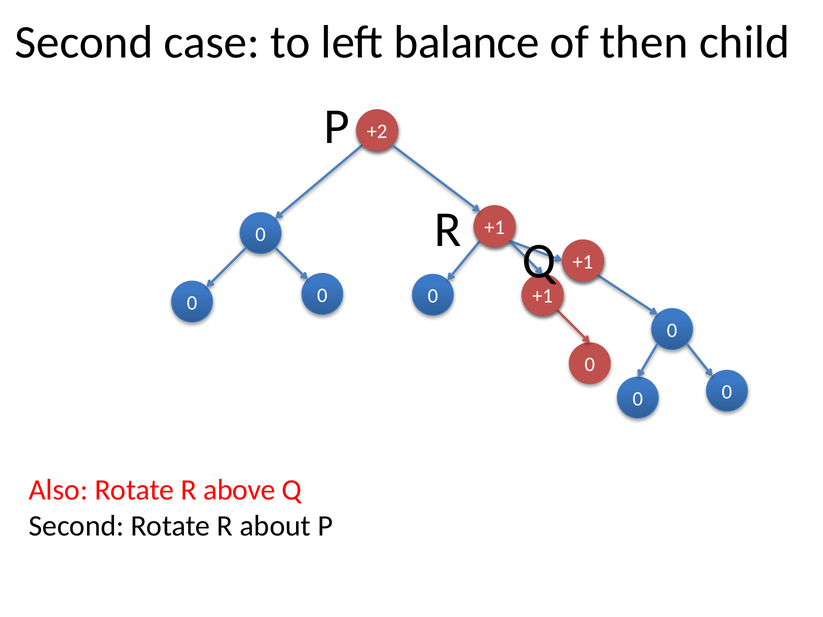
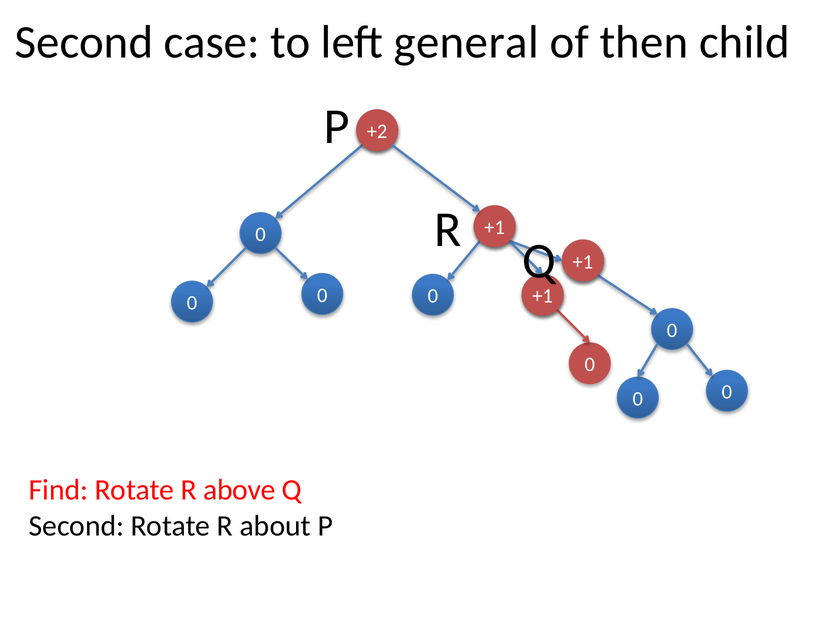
balance: balance -> general
Also: Also -> Find
